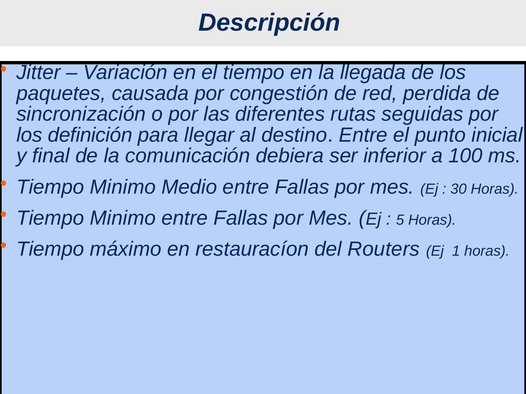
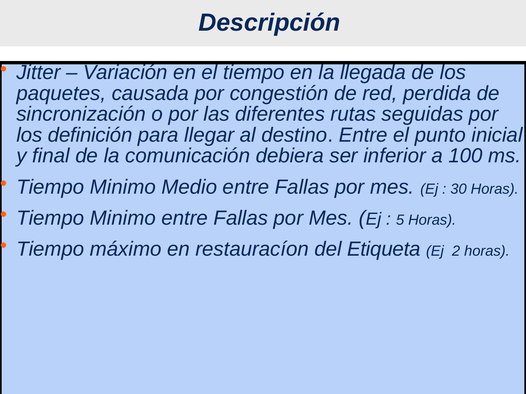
Routers: Routers -> Etiqueta
1: 1 -> 2
